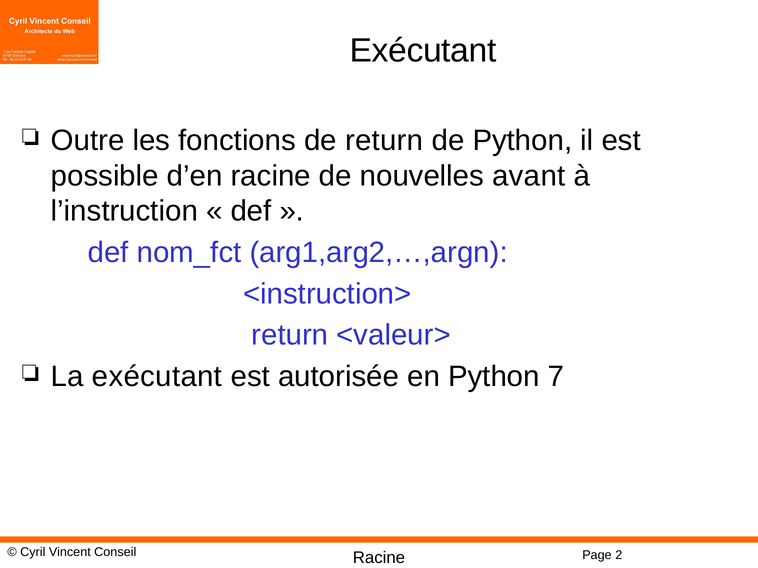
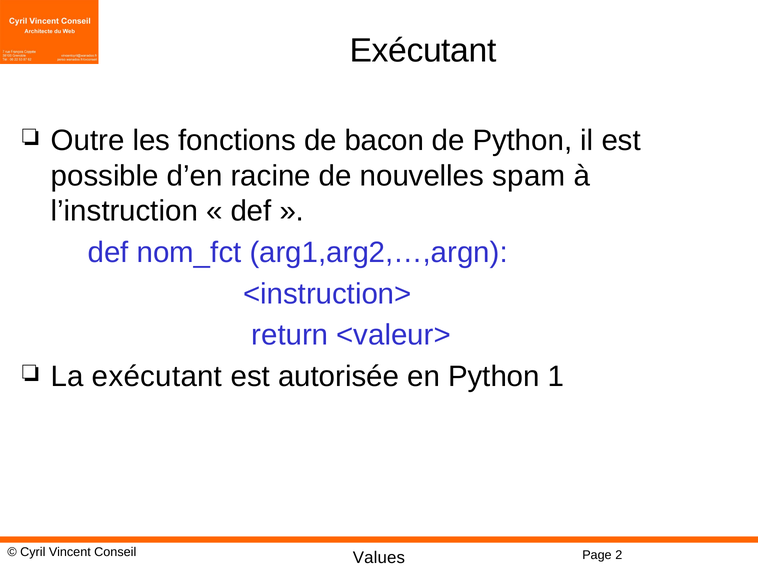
de return: return -> bacon
avant: avant -> spam
7: 7 -> 1
Racine at (379, 558): Racine -> Values
